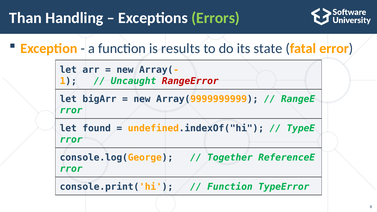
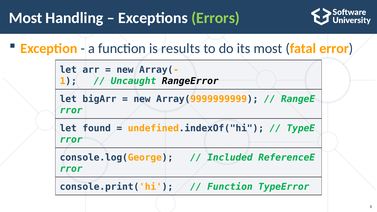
Than at (26, 18): Than -> Most
its state: state -> most
RangeError colour: red -> black
Together: Together -> Included
